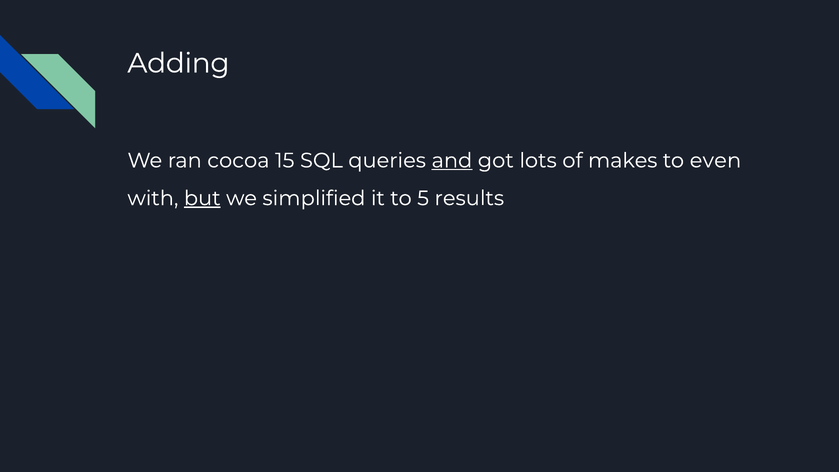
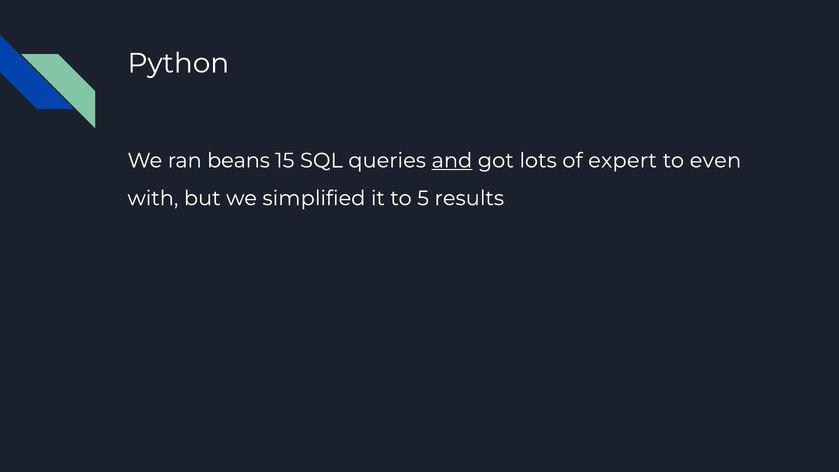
Adding: Adding -> Python
cocoa: cocoa -> beans
makes: makes -> expert
but underline: present -> none
